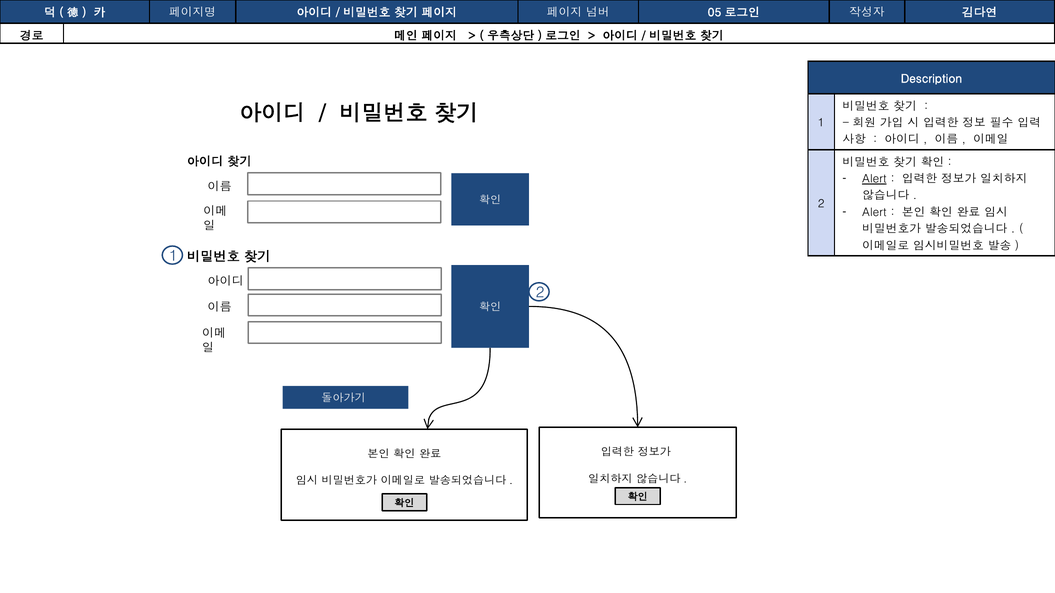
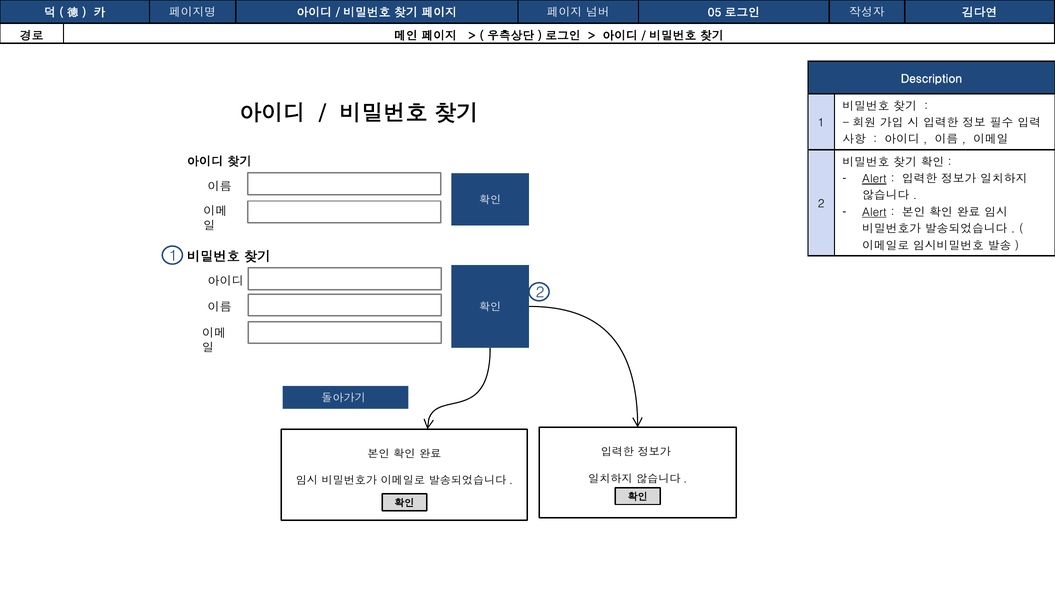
Alert at (874, 212) underline: none -> present
